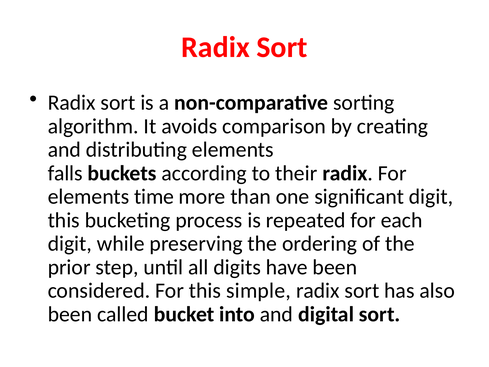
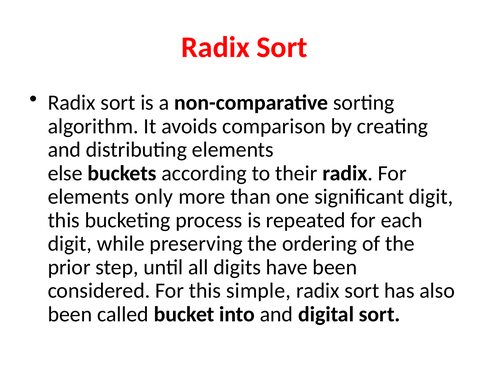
falls: falls -> else
time: time -> only
